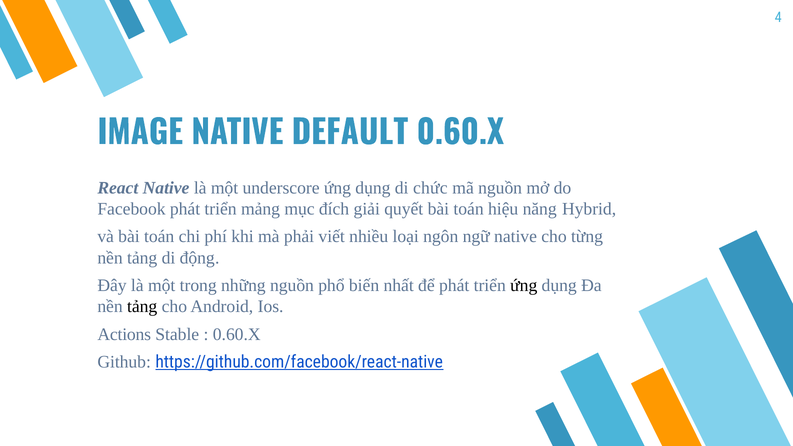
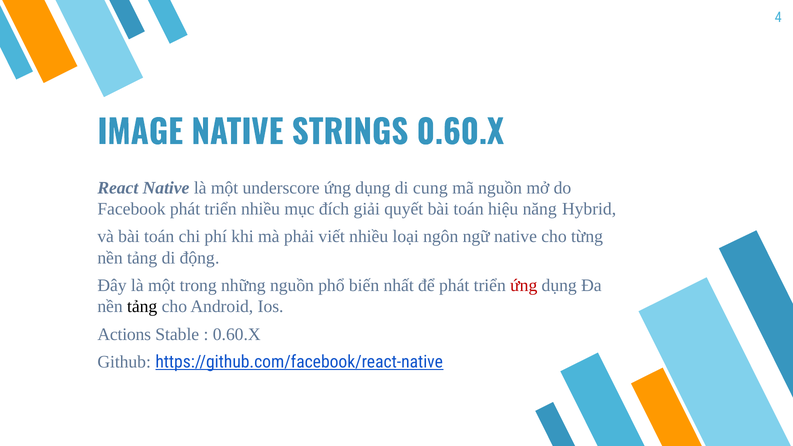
DEFAULT: DEFAULT -> STRINGS
chức: chức -> cung
triển mảng: mảng -> nhiều
ứng at (524, 286) colour: black -> red
